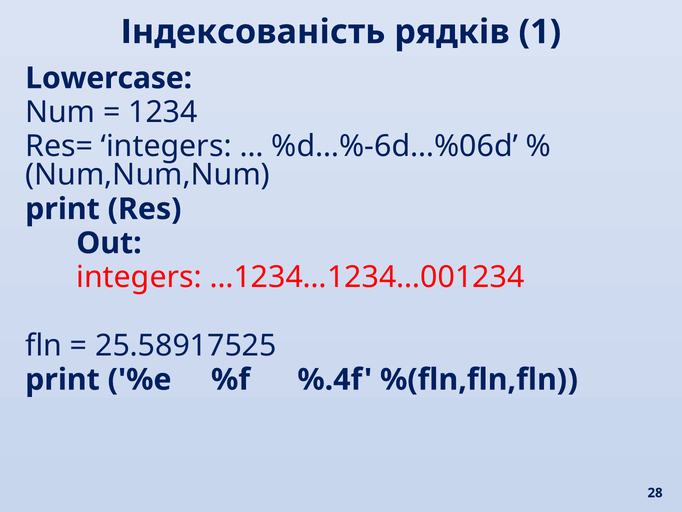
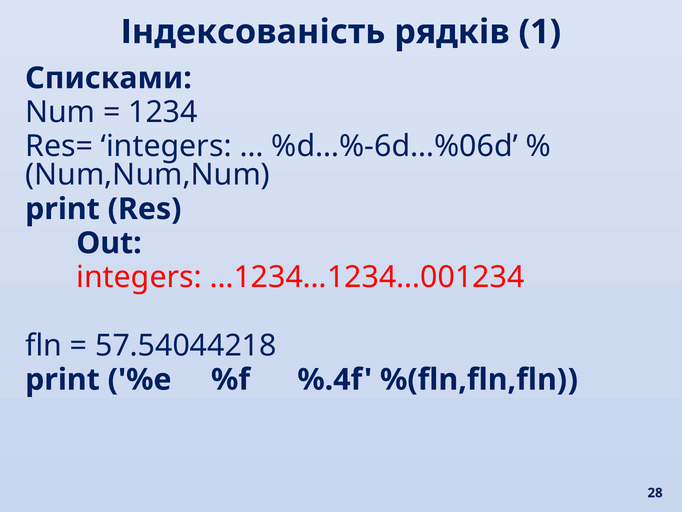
Lowercase: Lowercase -> Списками
25.58917525: 25.58917525 -> 57.54044218
